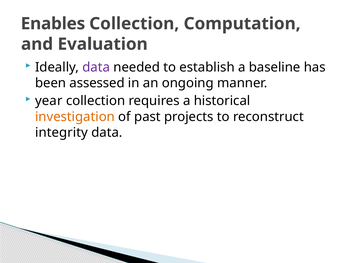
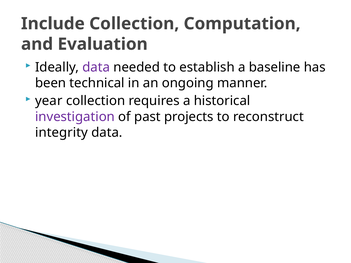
Enables: Enables -> Include
assessed: assessed -> technical
investigation colour: orange -> purple
